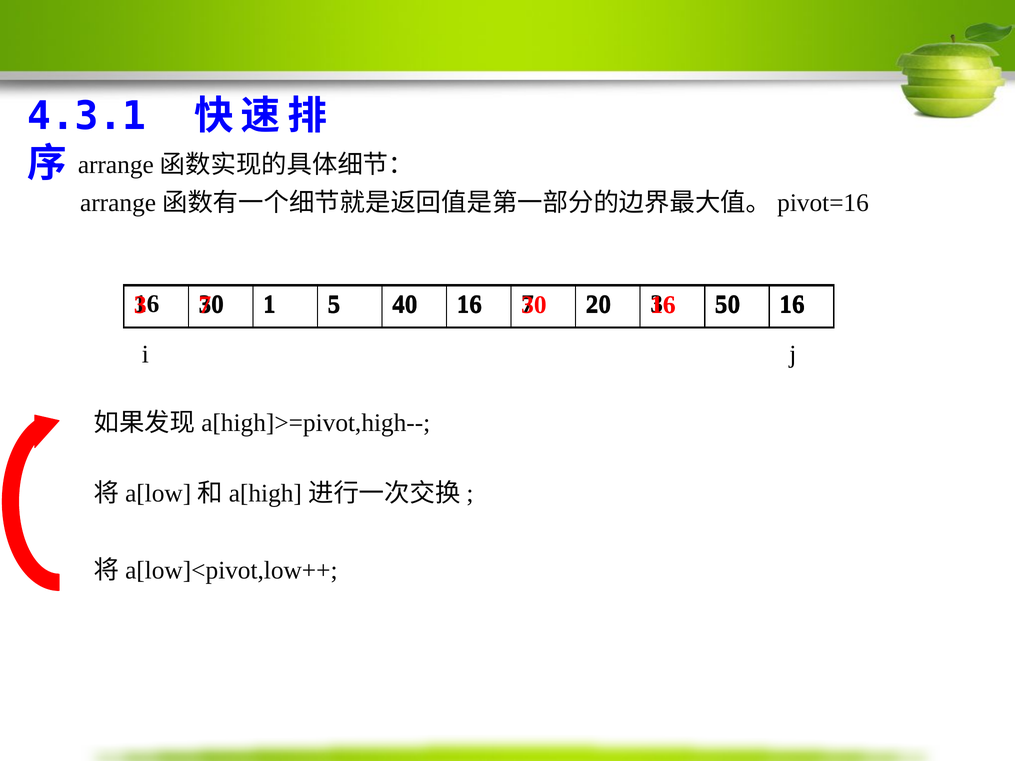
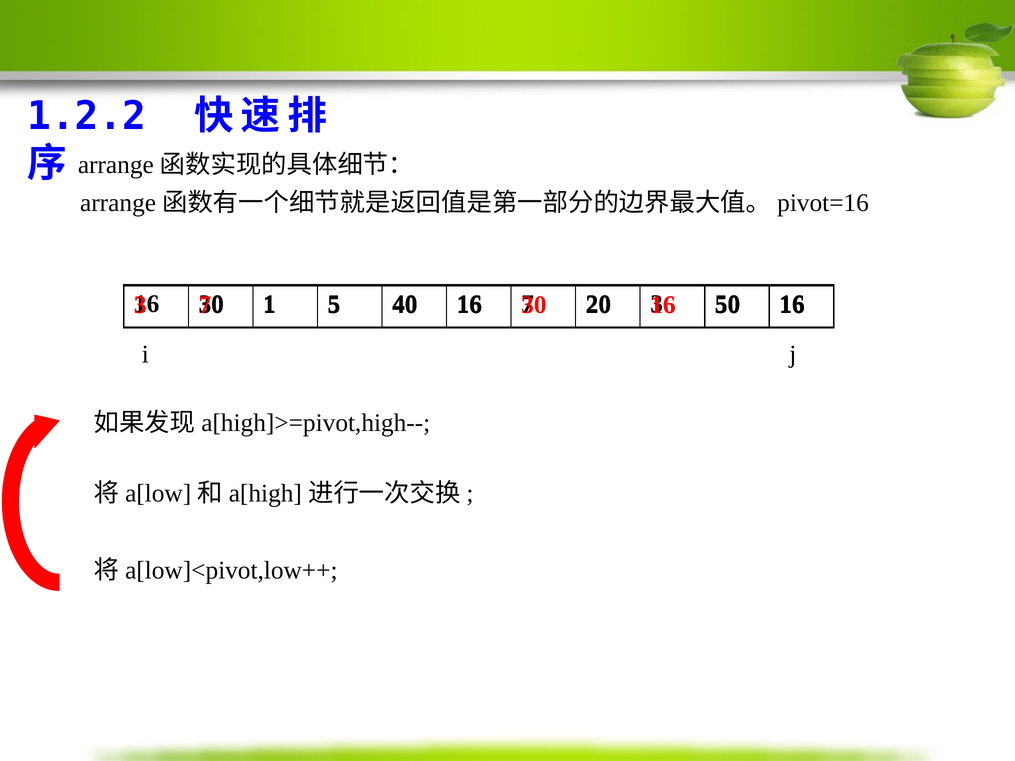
4.3.1: 4.3.1 -> 1.2.2
